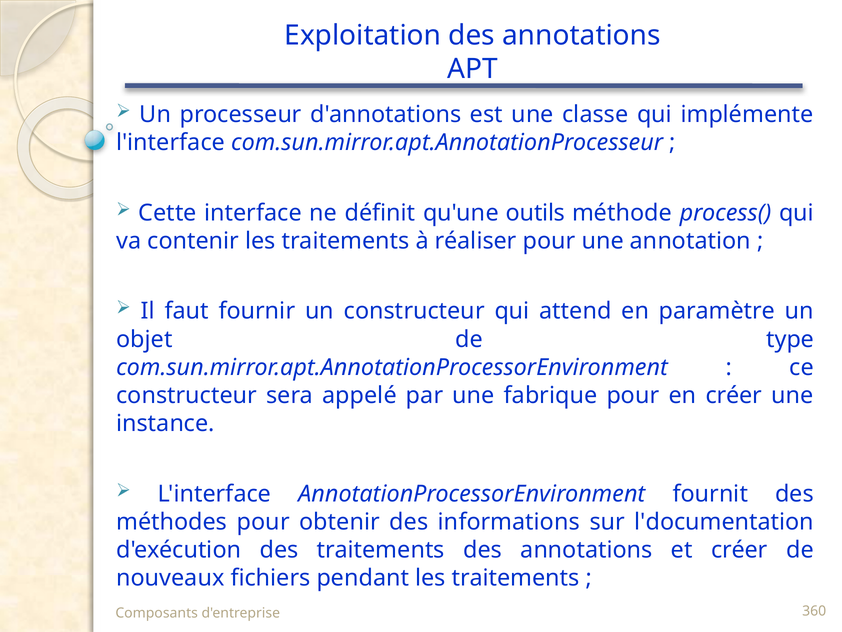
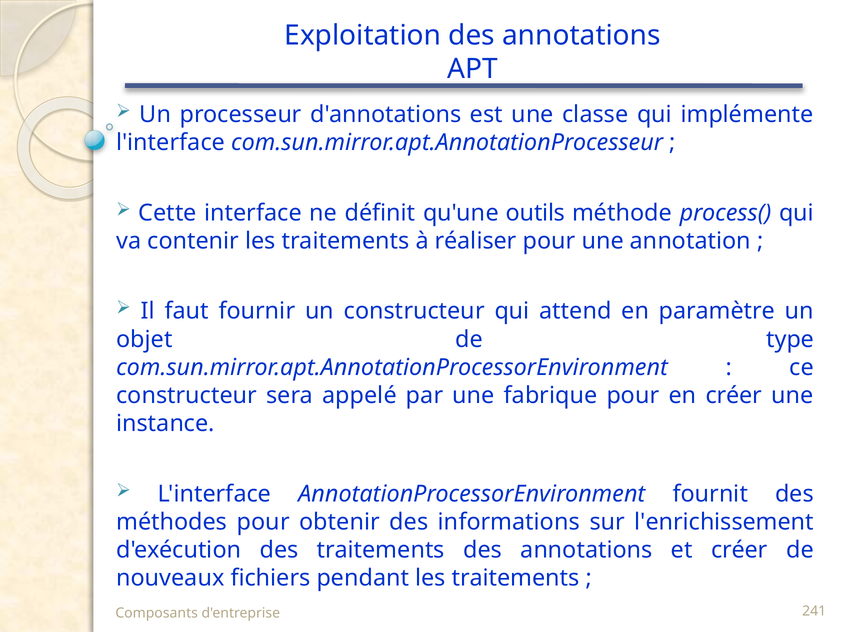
l'documentation: l'documentation -> l'enrichissement
360: 360 -> 241
